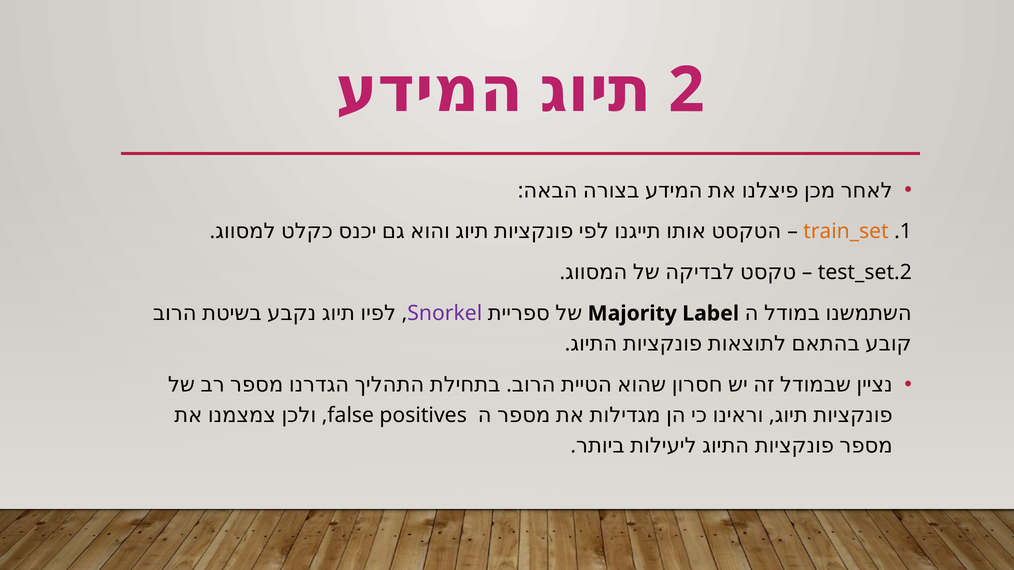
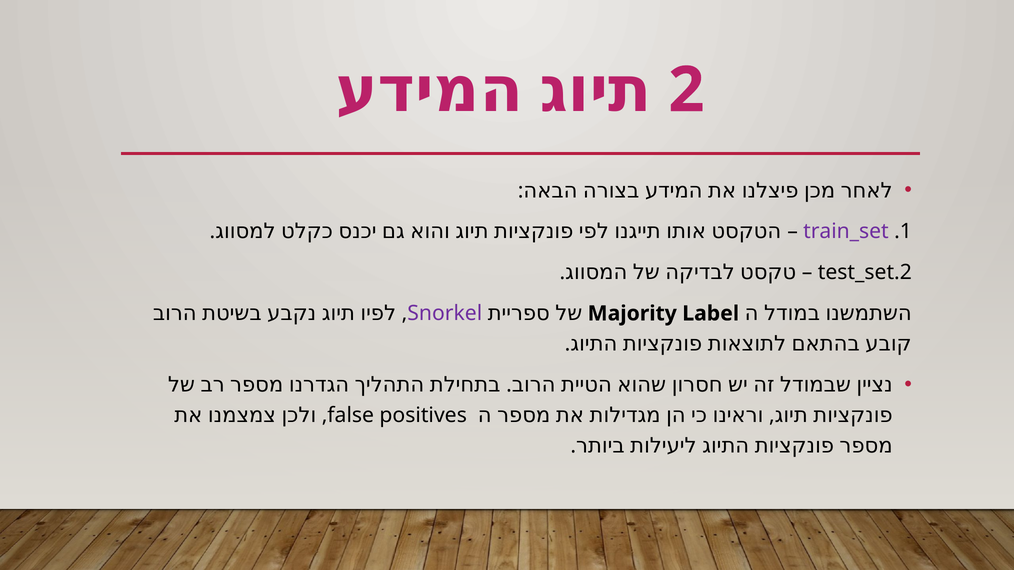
train_set colour: orange -> purple
